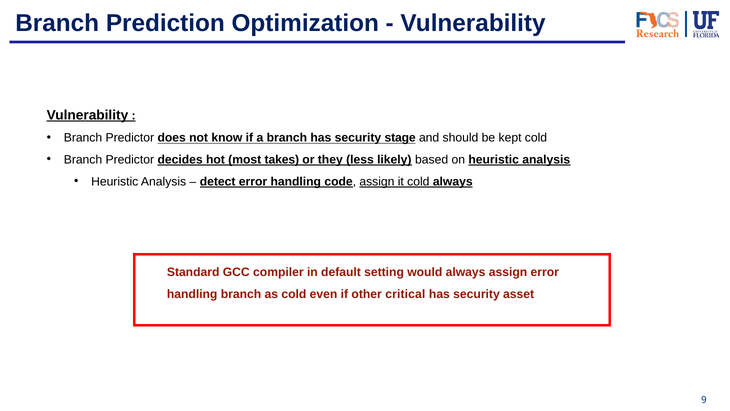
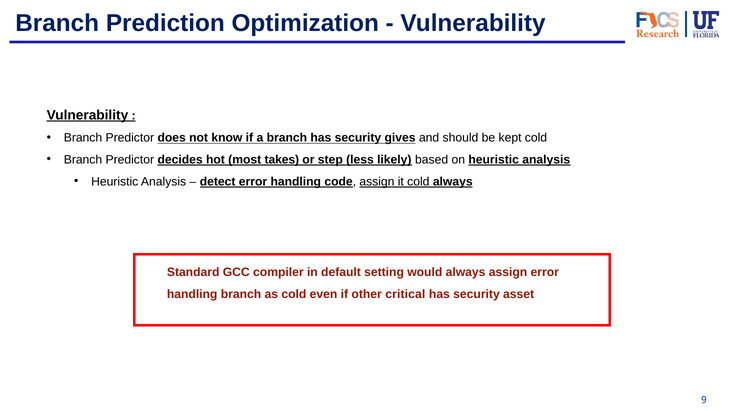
stage: stage -> gives
they: they -> step
